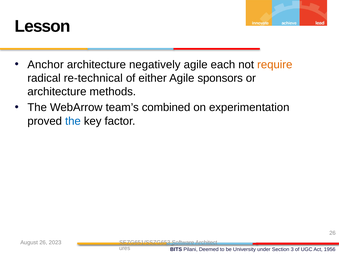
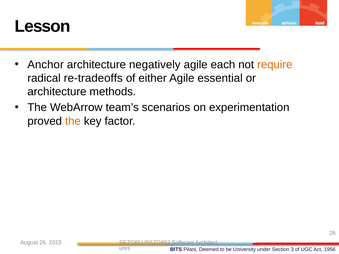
re-technical: re-technical -> re-tradeoffs
sponsors: sponsors -> essential
combined: combined -> scenarios
the at (73, 121) colour: blue -> orange
